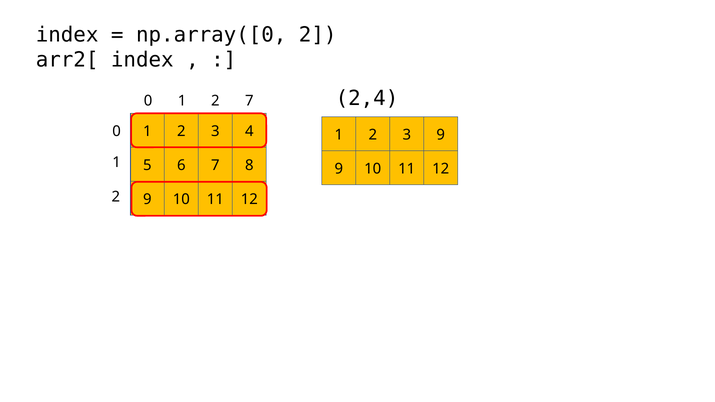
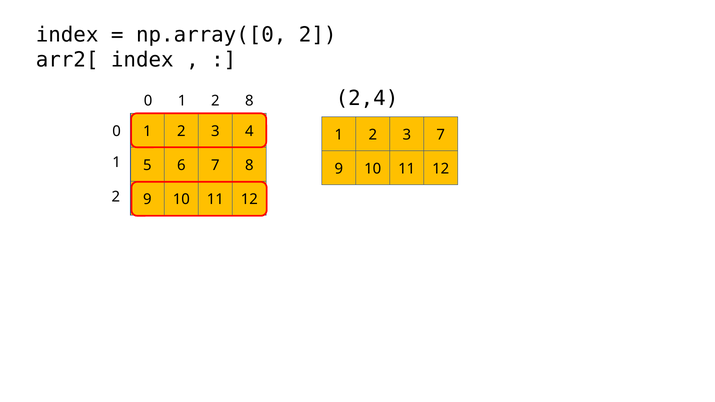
2 7: 7 -> 8
3 9: 9 -> 7
